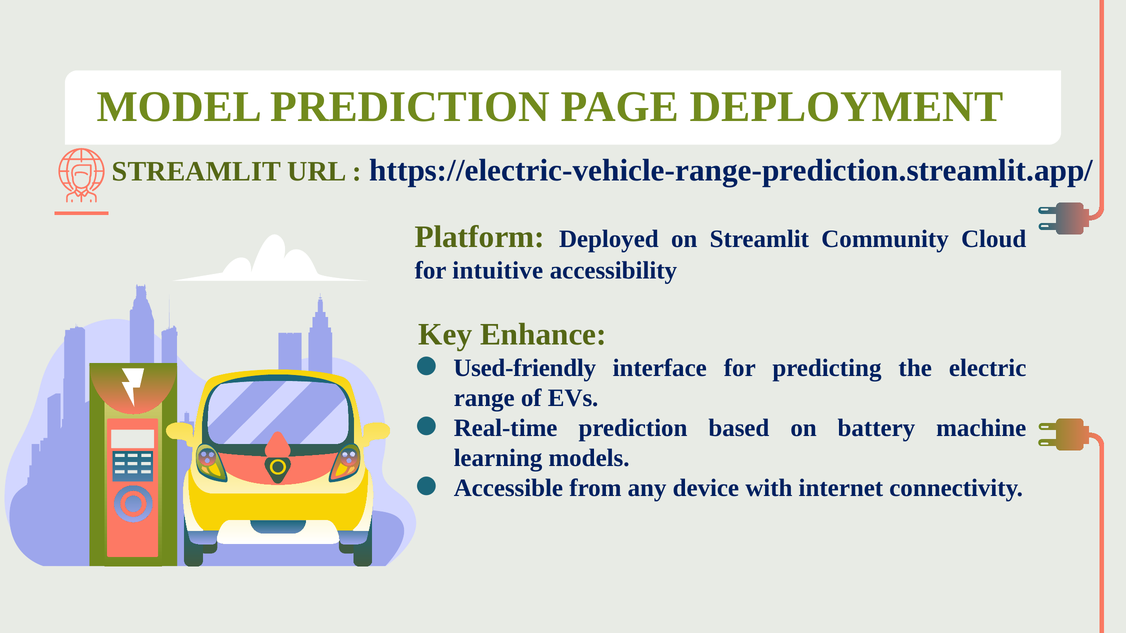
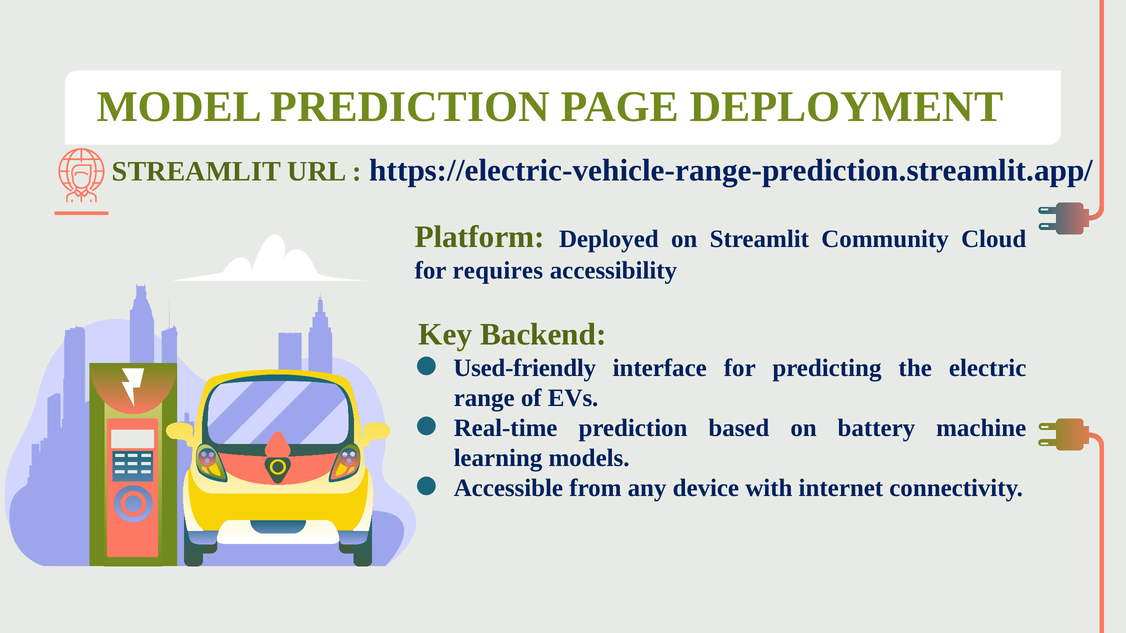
intuitive: intuitive -> requires
Enhance: Enhance -> Backend
